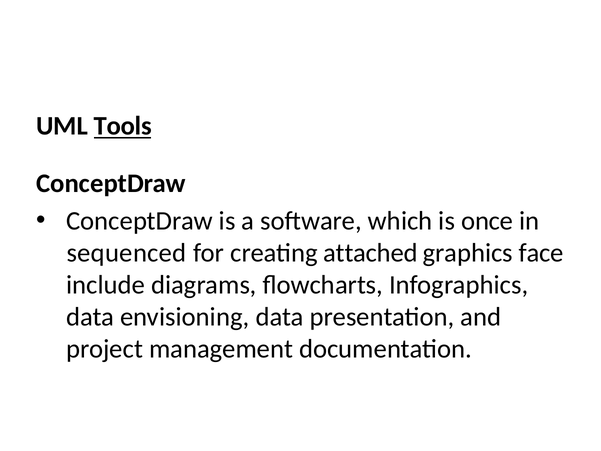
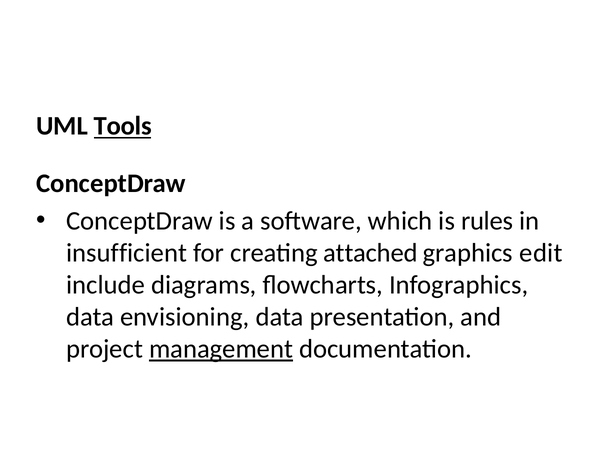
once: once -> rules
sequenced: sequenced -> insufficient
face: face -> edit
management underline: none -> present
